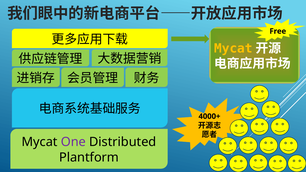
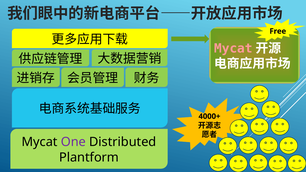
Mycat at (233, 49) colour: yellow -> pink
